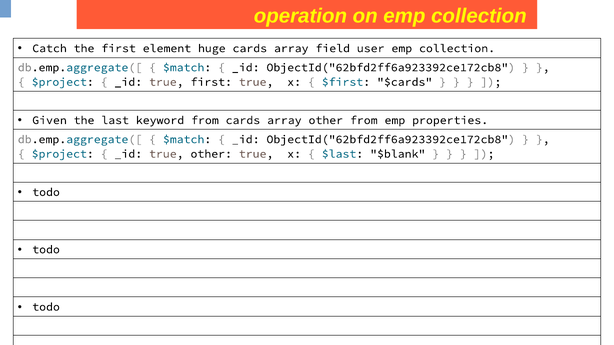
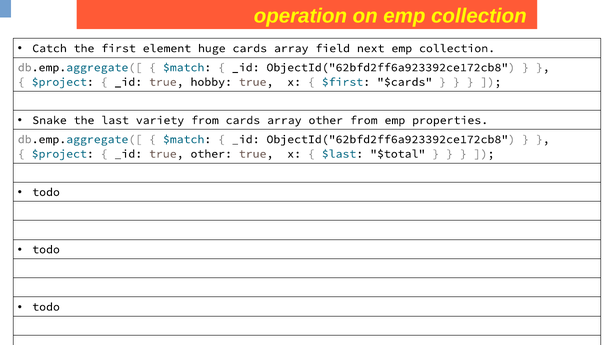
user: user -> next
true first: first -> hobby
Given: Given -> Snake
keyword: keyword -> variety
$blank: $blank -> $total
